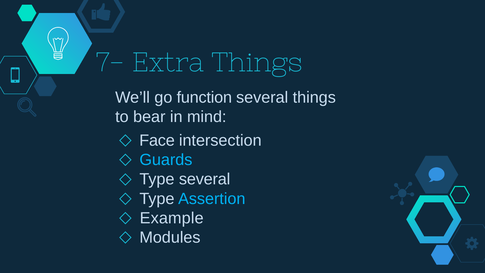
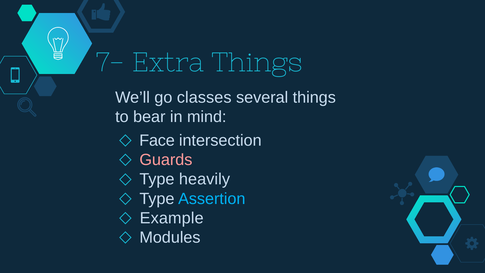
function: function -> classes
Guards colour: light blue -> pink
Type several: several -> heavily
